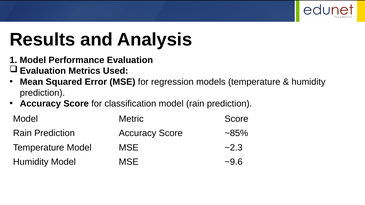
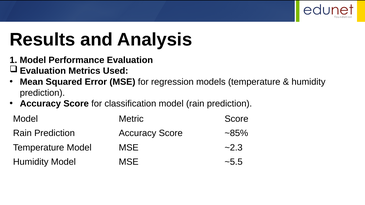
~9.6: ~9.6 -> ~5.5
